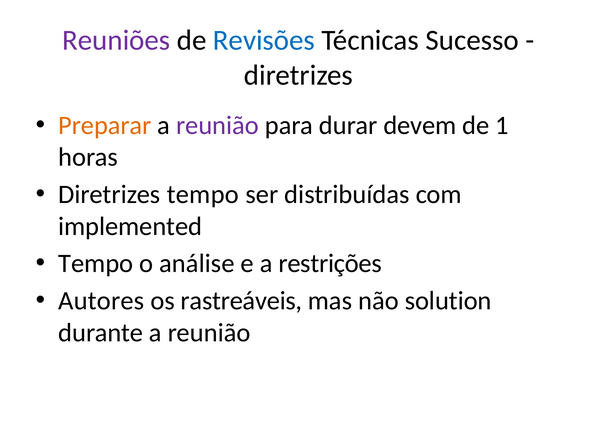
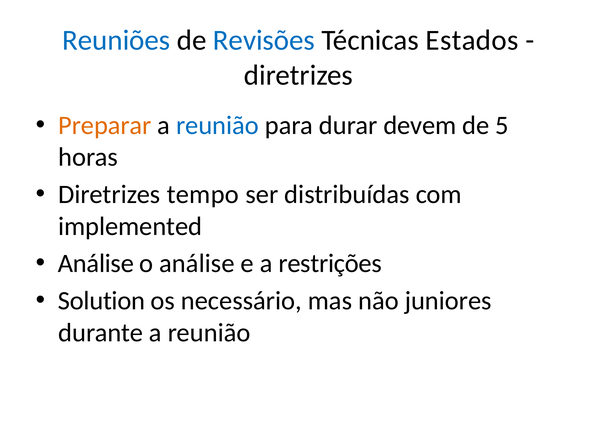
Reuniões colour: purple -> blue
Sucesso: Sucesso -> Estados
reunião at (217, 125) colour: purple -> blue
1: 1 -> 5
Tempo at (96, 263): Tempo -> Análise
Autores: Autores -> Solution
rastreáveis: rastreáveis -> necessário
solution: solution -> juniores
